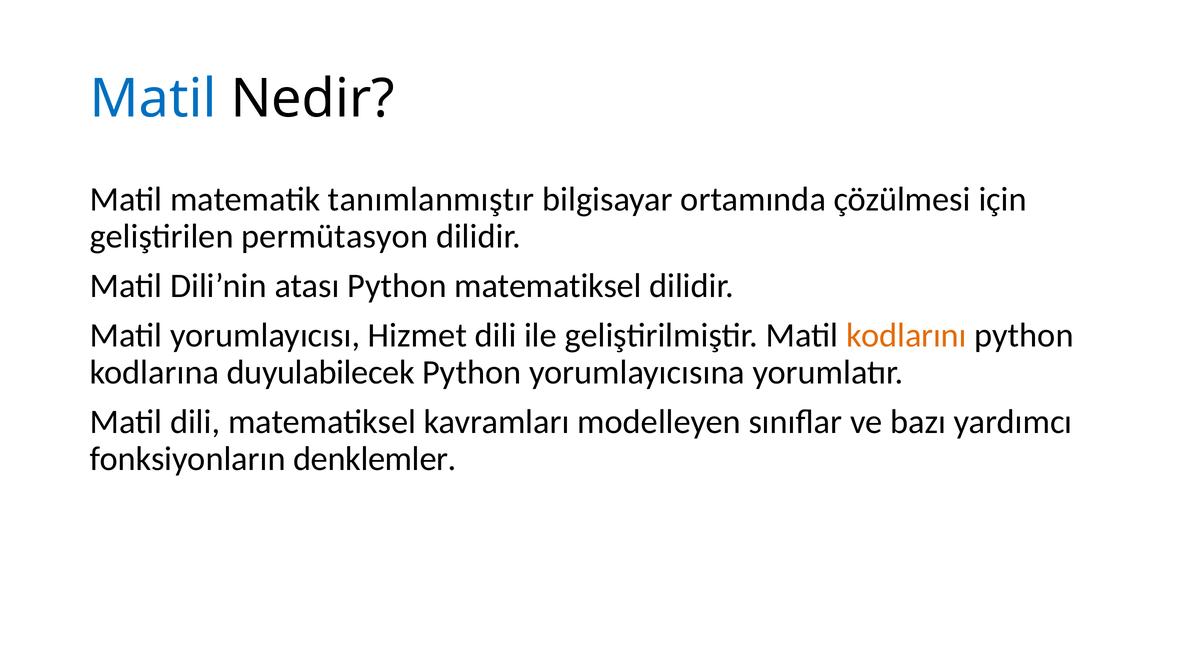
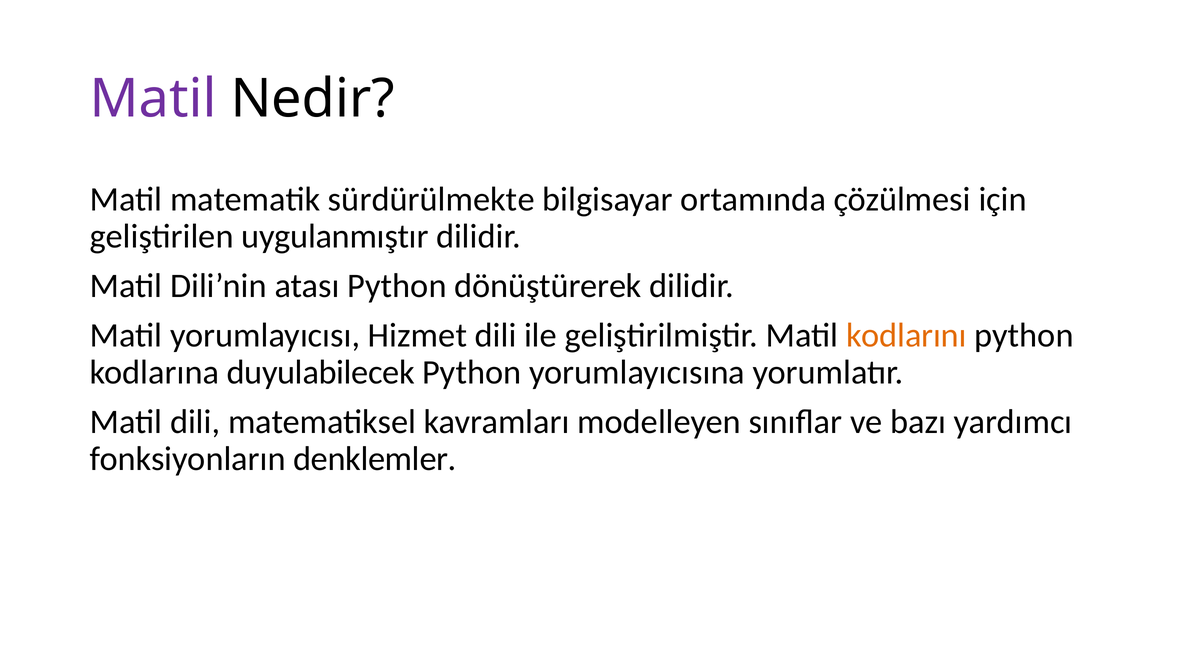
Matil at (153, 99) colour: blue -> purple
tanımlanmıştır: tanımlanmıştır -> sürdürülmekte
permütasyon: permütasyon -> uygulanmıştır
Python matematiksel: matematiksel -> dönüştürerek
